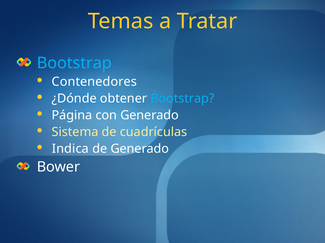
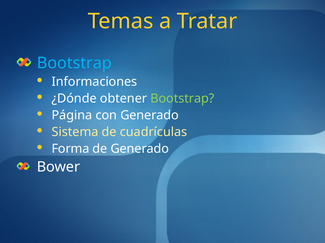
Contenedores: Contenedores -> Informaciones
Bootstrap at (182, 99) colour: light blue -> light green
Indica: Indica -> Forma
